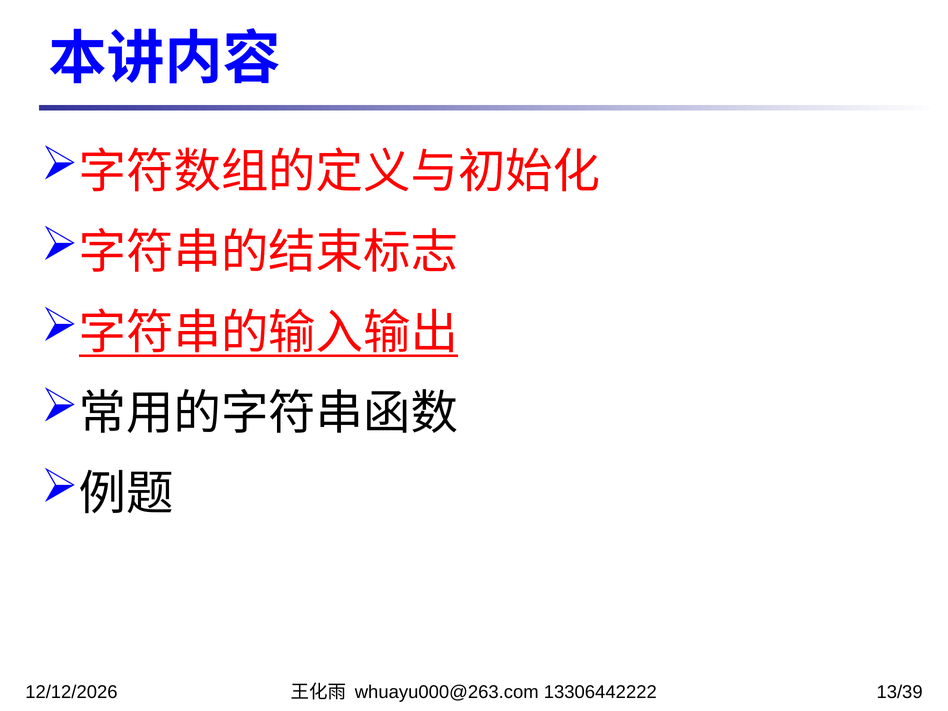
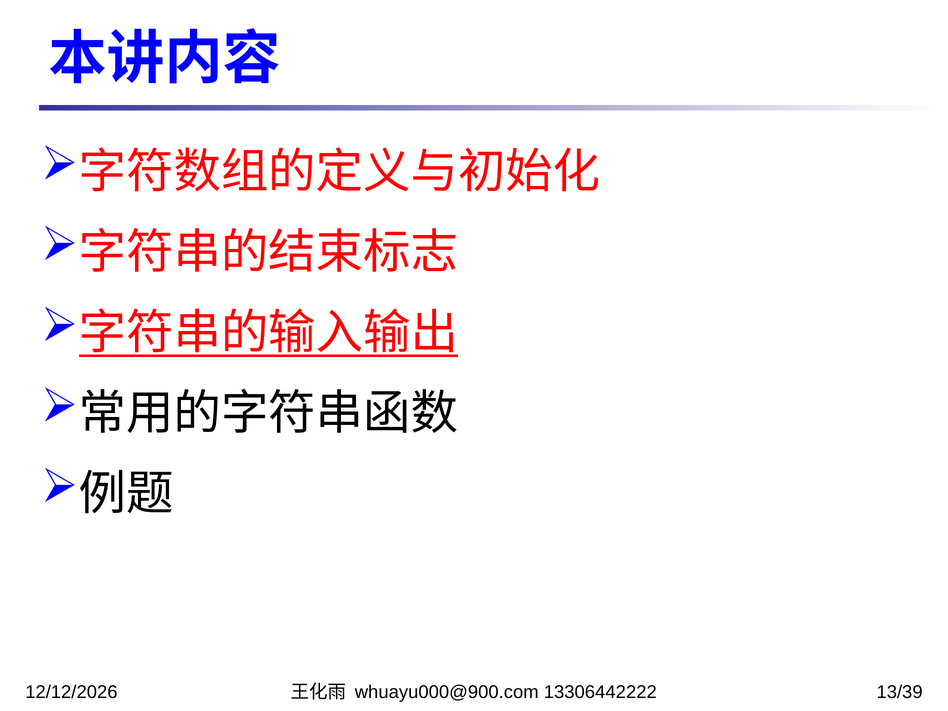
whuayu000@263.com: whuayu000@263.com -> whuayu000@900.com
